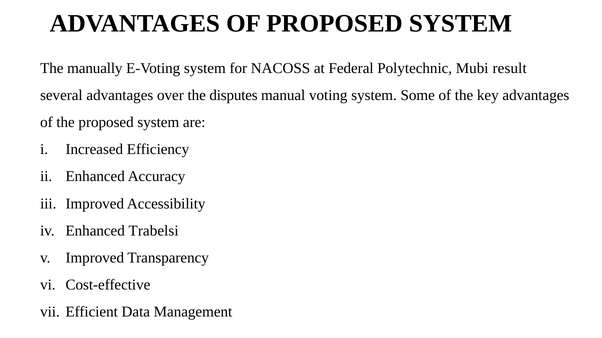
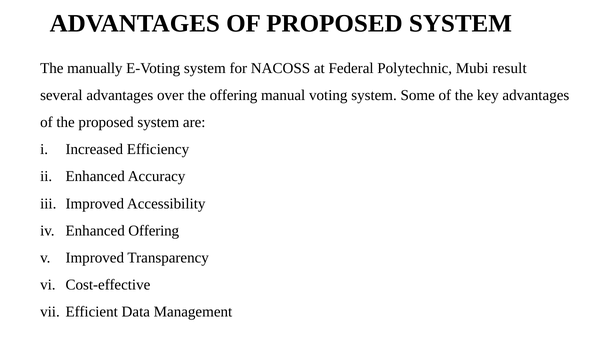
the disputes: disputes -> offering
Enhanced Trabelsi: Trabelsi -> Offering
